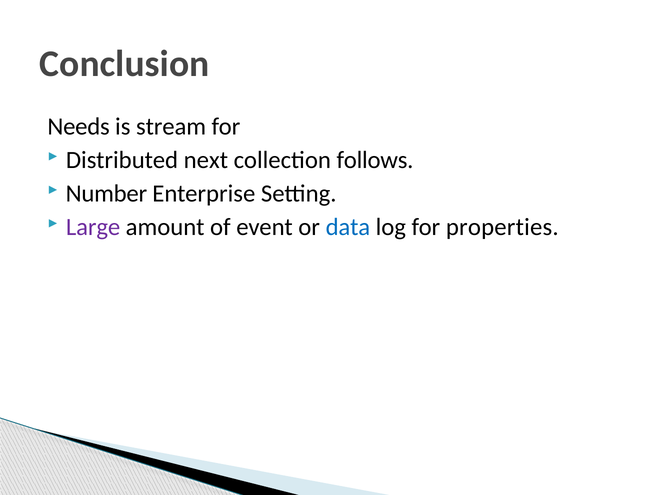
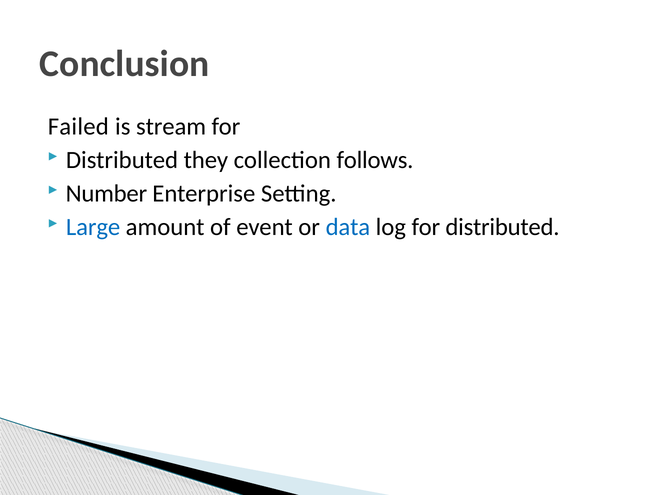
Needs: Needs -> Failed
next: next -> they
Large colour: purple -> blue
for properties: properties -> distributed
